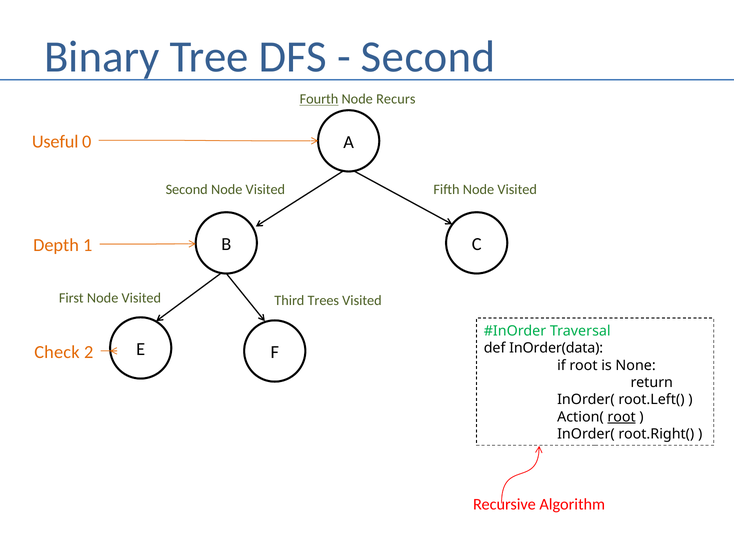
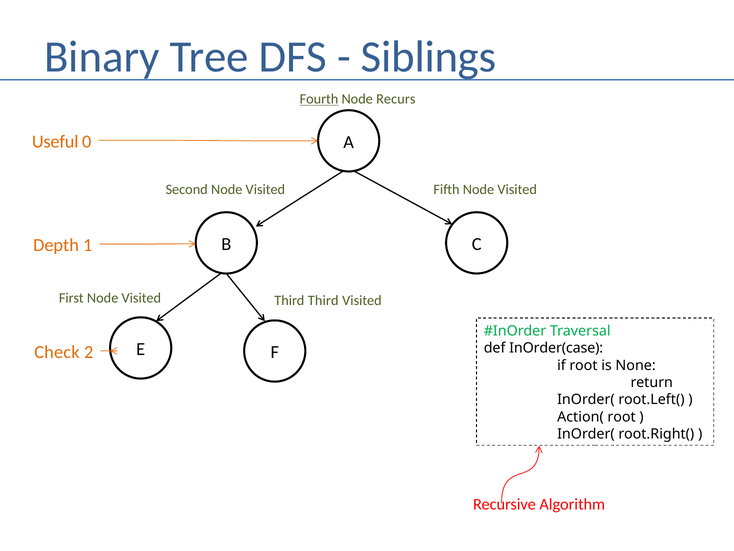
Second at (428, 57): Second -> Siblings
Third Trees: Trees -> Third
InOrder(data: InOrder(data -> InOrder(case
root at (622, 417) underline: present -> none
